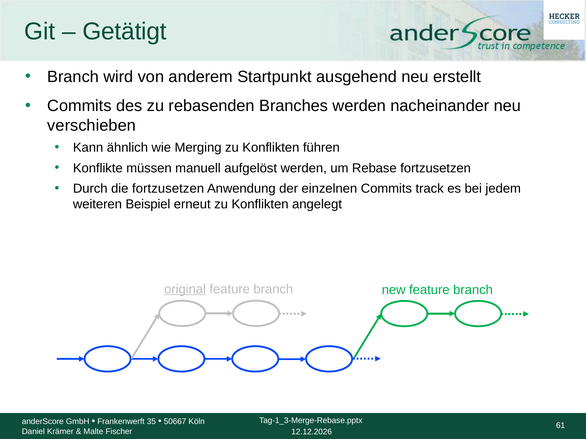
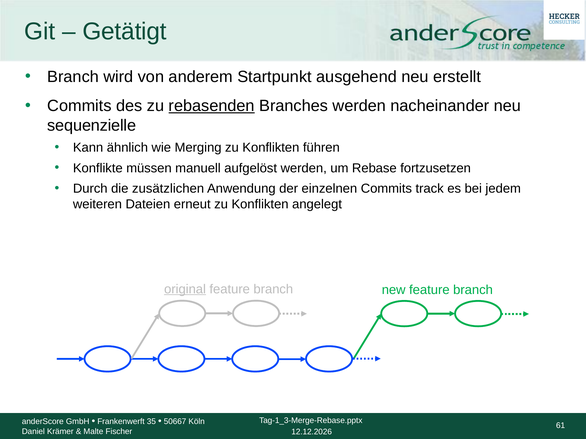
rebasenden underline: none -> present
verschieben: verschieben -> sequenzielle
die fortzusetzen: fortzusetzen -> zusätzlichen
Beispiel: Beispiel -> Dateien
